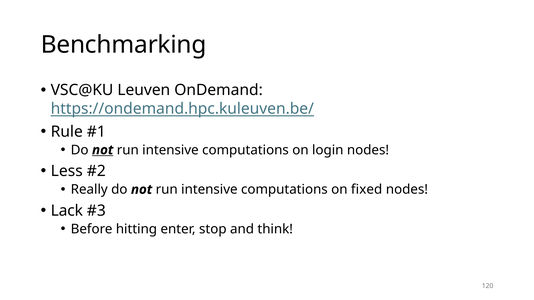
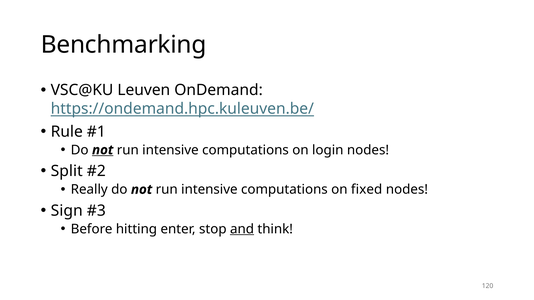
Less: Less -> Split
Lack: Lack -> Sign
and underline: none -> present
